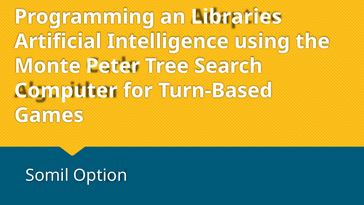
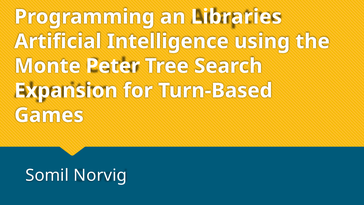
Computer: Computer -> Expansion
Option: Option -> Norvig
